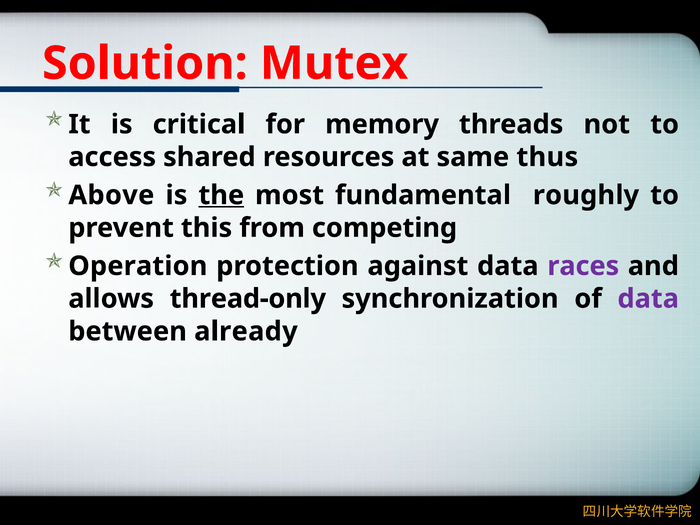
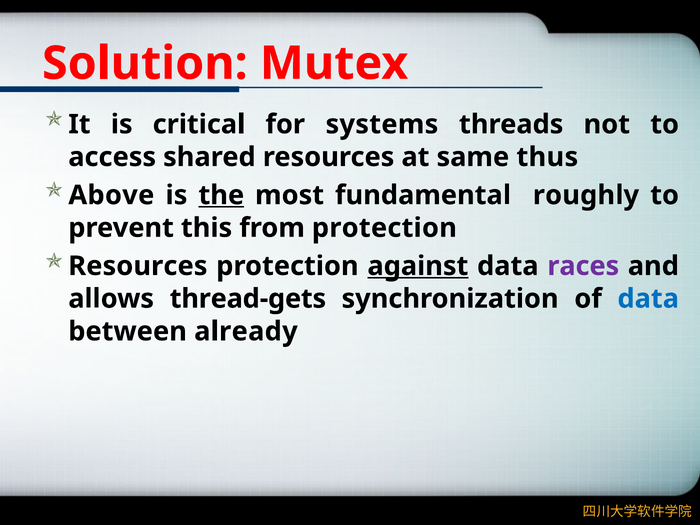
memory: memory -> systems
from competing: competing -> protection
Operation at (138, 266): Operation -> Resources
against underline: none -> present
thread-only: thread-only -> thread-gets
data at (648, 299) colour: purple -> blue
